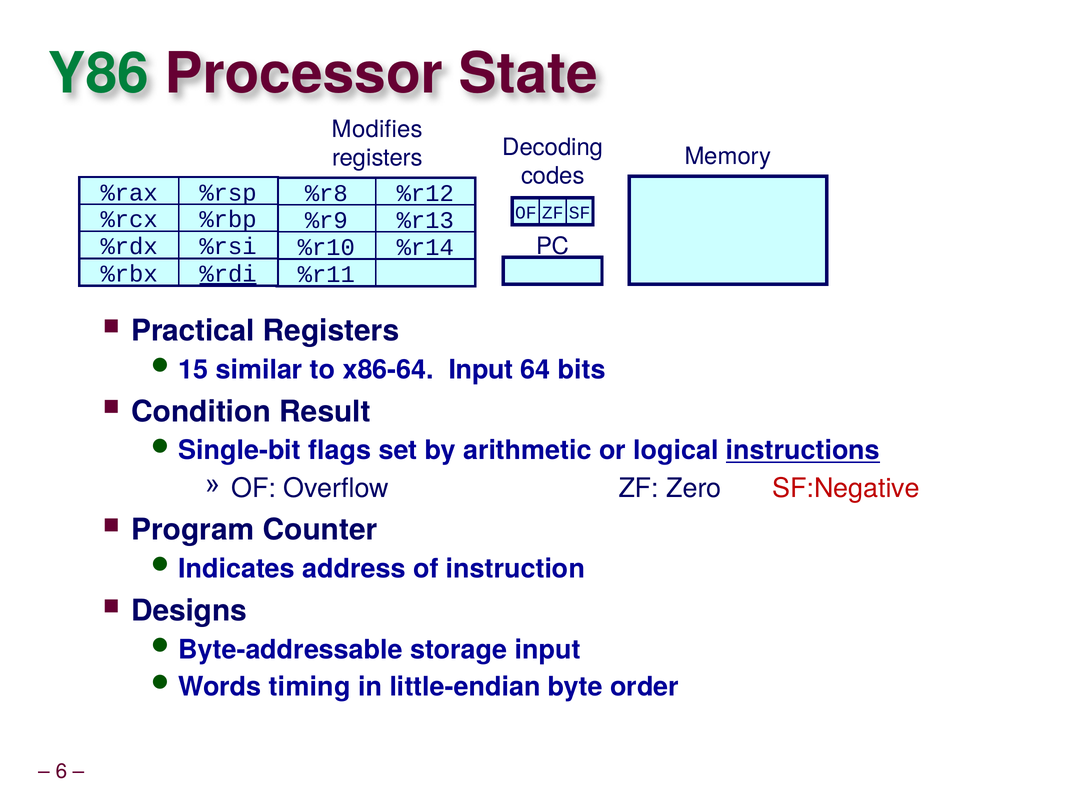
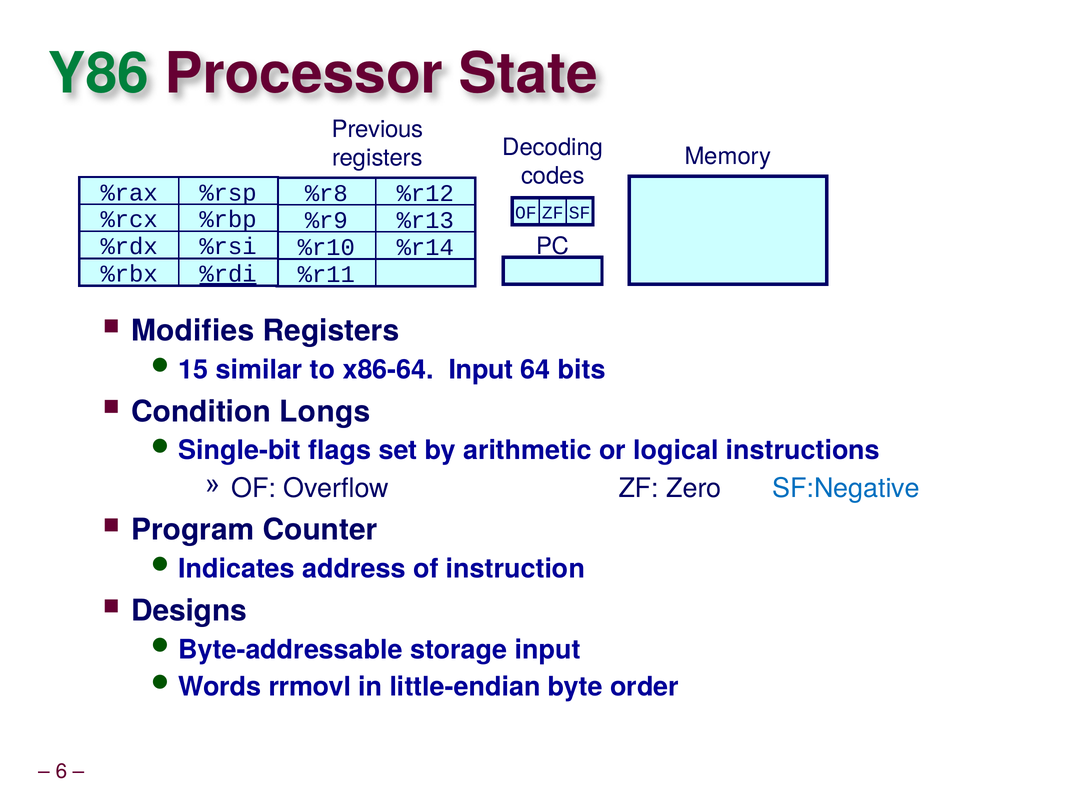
Modifies: Modifies -> Previous
Practical: Practical -> Modifies
Result: Result -> Longs
instructions underline: present -> none
SF:Negative colour: red -> blue
timing: timing -> rrmovl
